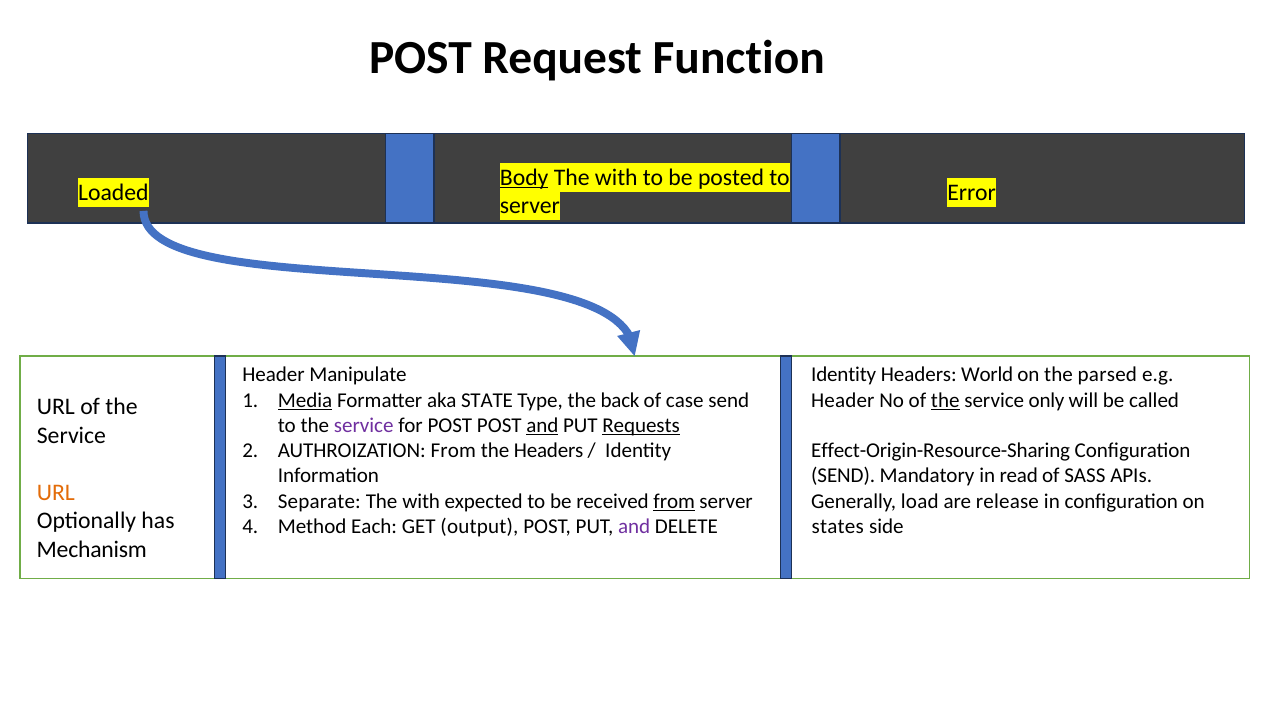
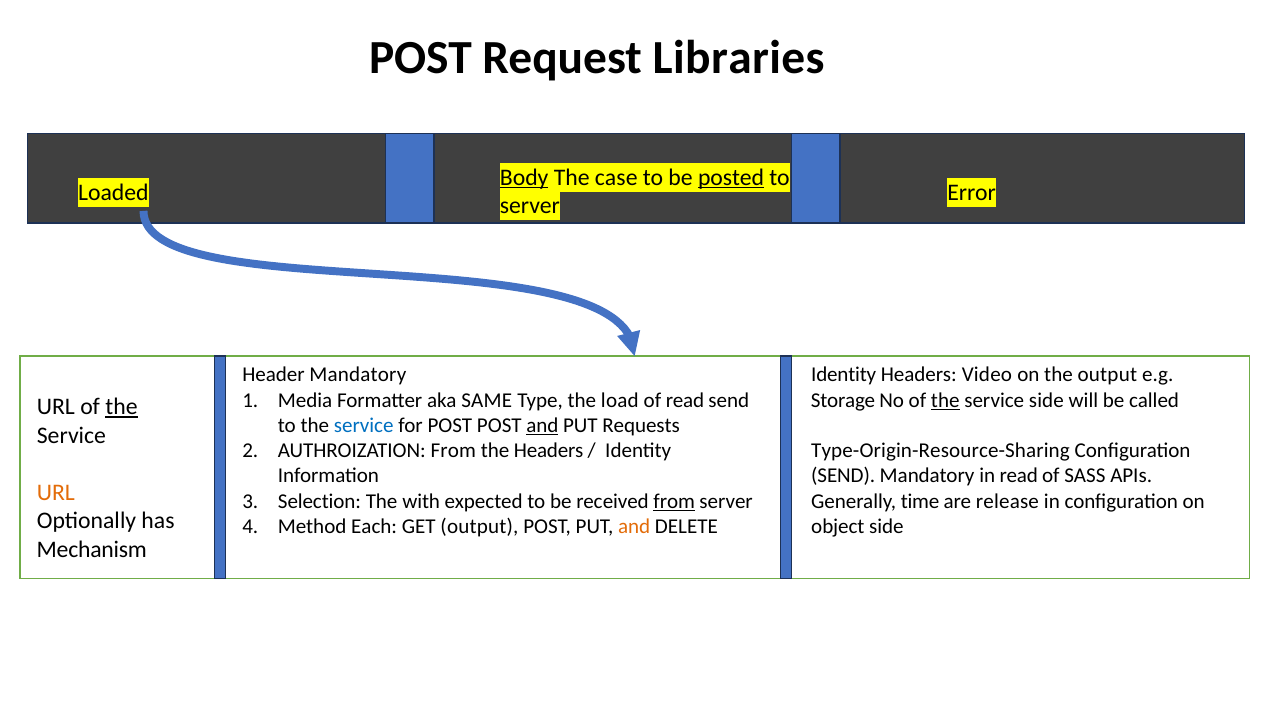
Function: Function -> Libraries
with at (616, 177): with -> case
posted underline: none -> present
Header Manipulate: Manipulate -> Mandatory
World: World -> Video
the parsed: parsed -> output
Media underline: present -> none
STATE: STATE -> SAME
back: back -> load
of case: case -> read
Header at (843, 400): Header -> Storage
service only: only -> side
the at (121, 407) underline: none -> present
service at (364, 425) colour: purple -> blue
Requests underline: present -> none
Effect-Origin-Resource-Sharing: Effect-Origin-Resource-Sharing -> Type-Origin-Resource-Sharing
Separate: Separate -> Selection
load: load -> time
and at (634, 527) colour: purple -> orange
states: states -> object
